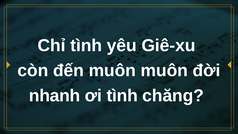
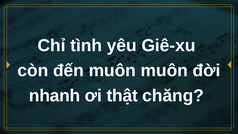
ơi tình: tình -> thật
